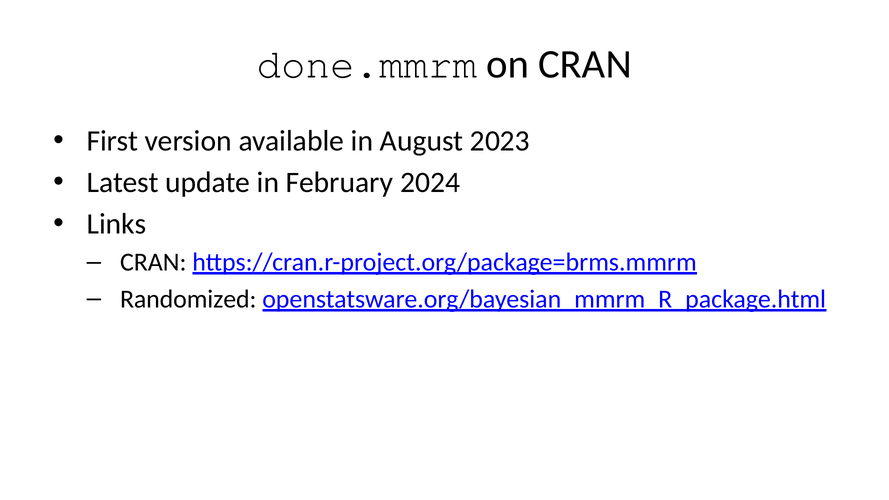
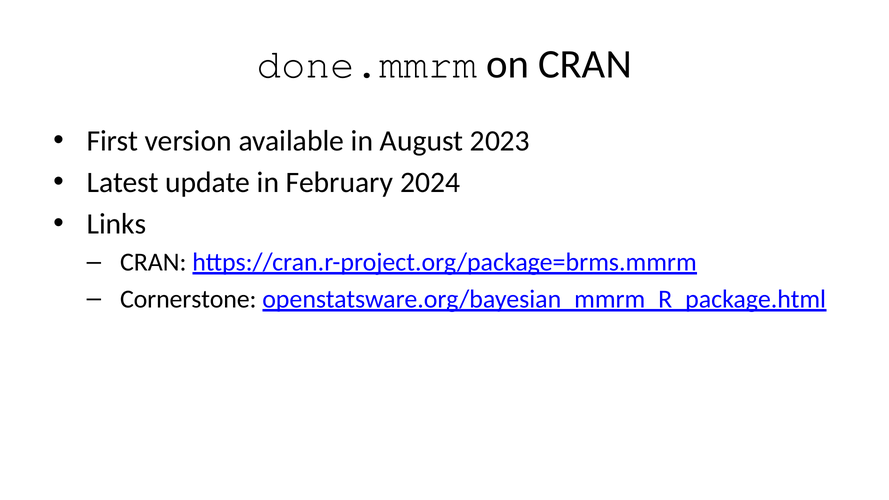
Randomized: Randomized -> Cornerstone
